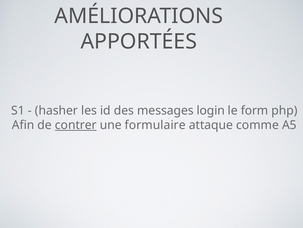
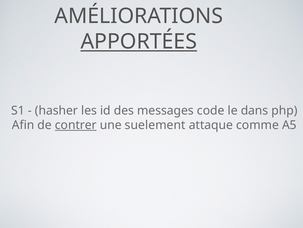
APPORTÉES underline: none -> present
login: login -> code
form: form -> dans
formulaire: formulaire -> suelement
